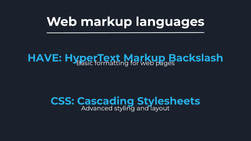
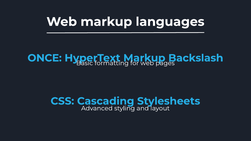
HAVE: HAVE -> ONCE
